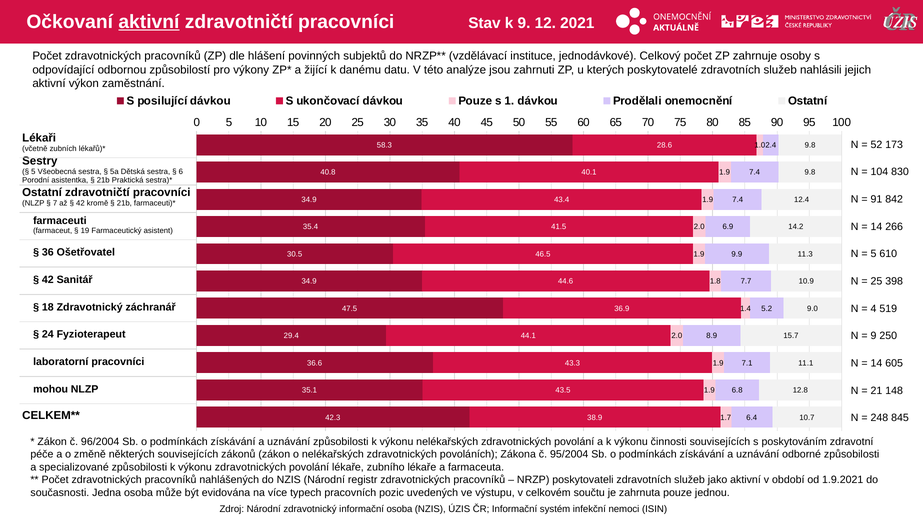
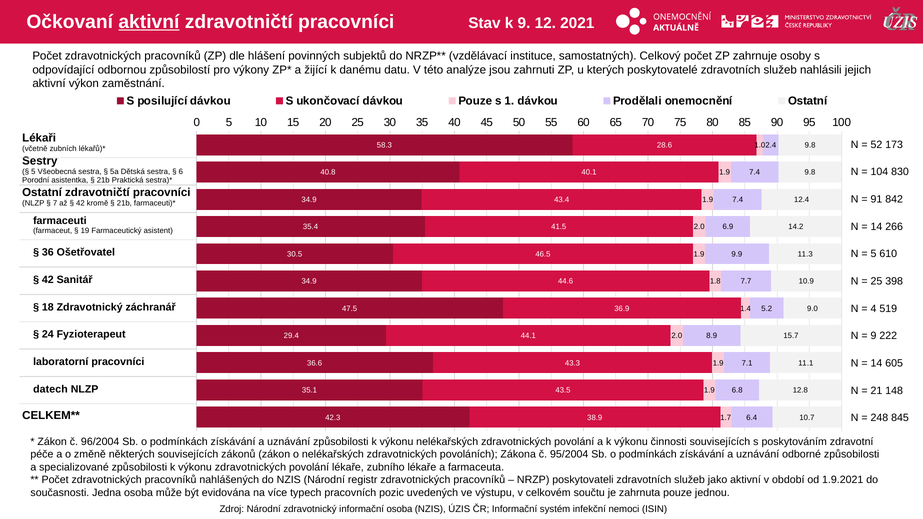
jednodávkové: jednodávkové -> samostatných
250: 250 -> 222
mohou: mohou -> datech
